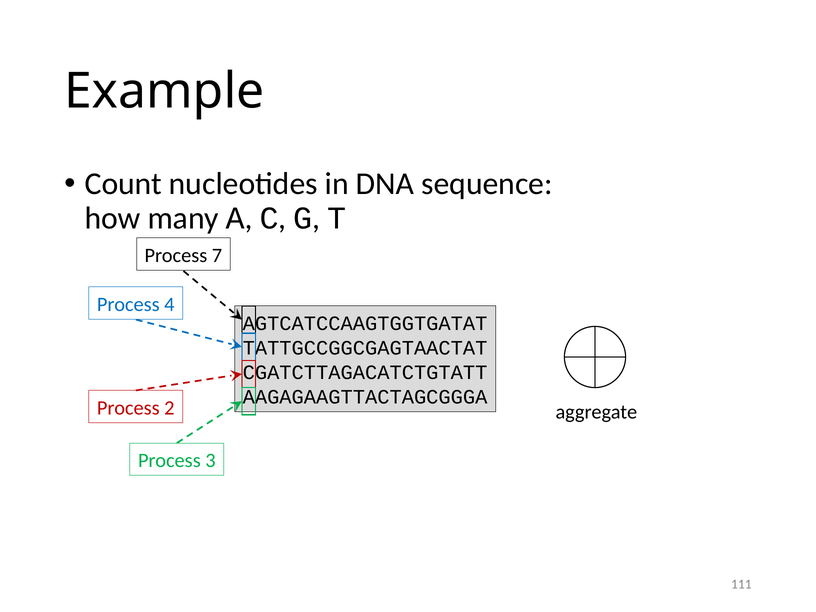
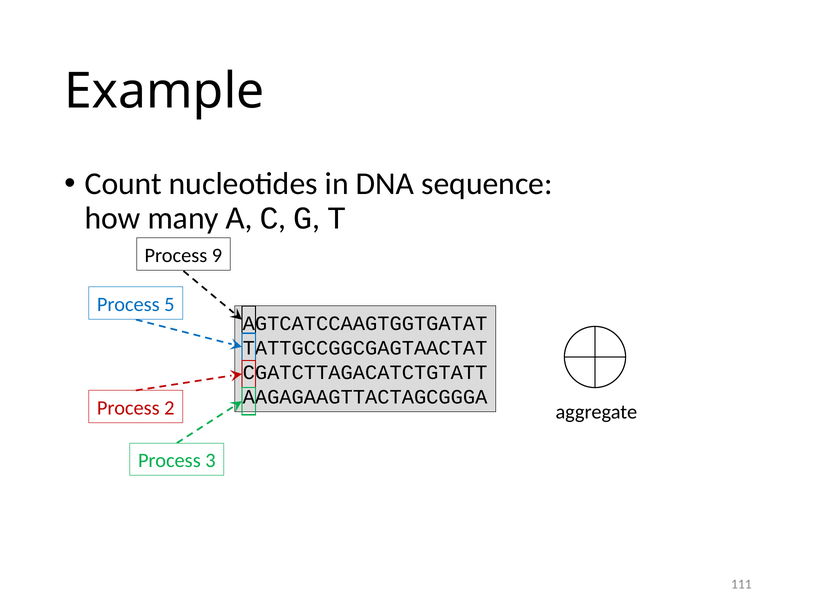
7: 7 -> 9
4: 4 -> 5
